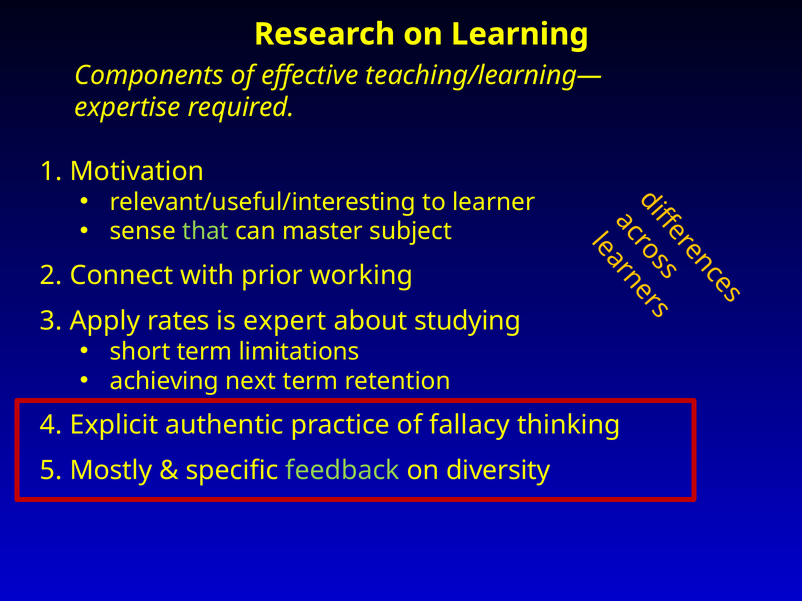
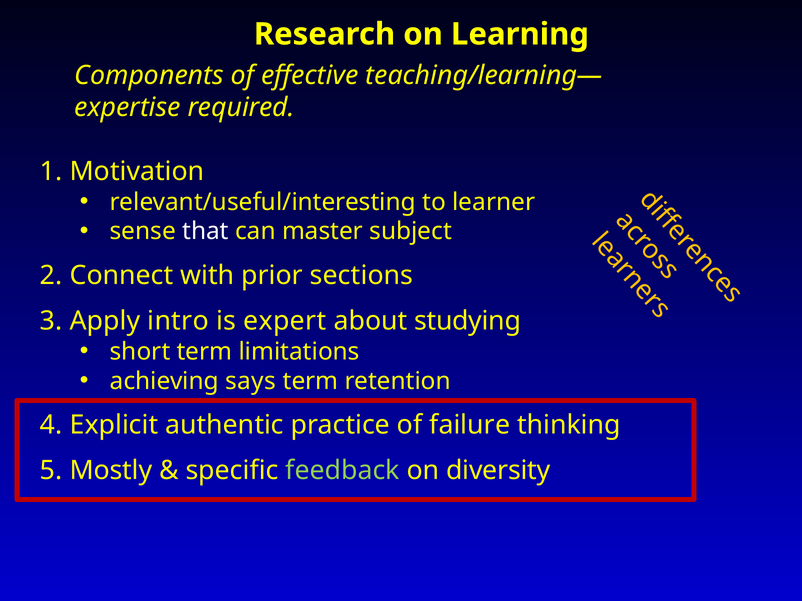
that colour: light green -> white
working: working -> sections
rates: rates -> intro
next: next -> says
fallacy: fallacy -> failure
